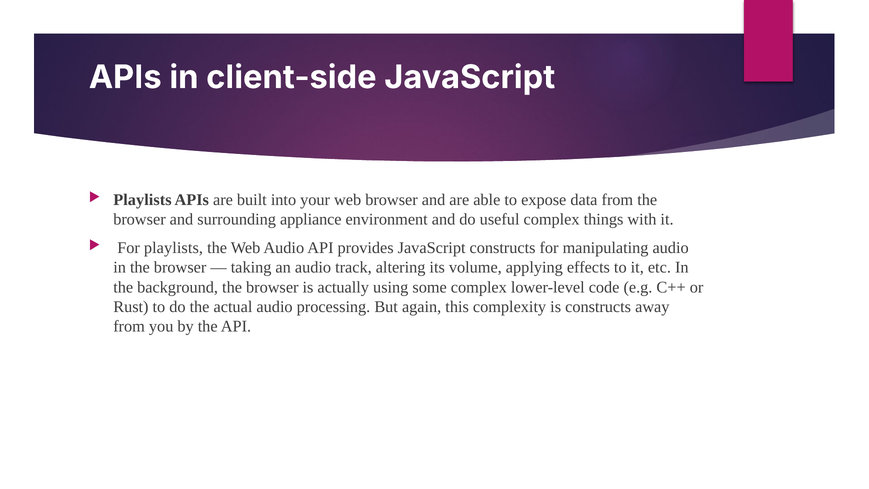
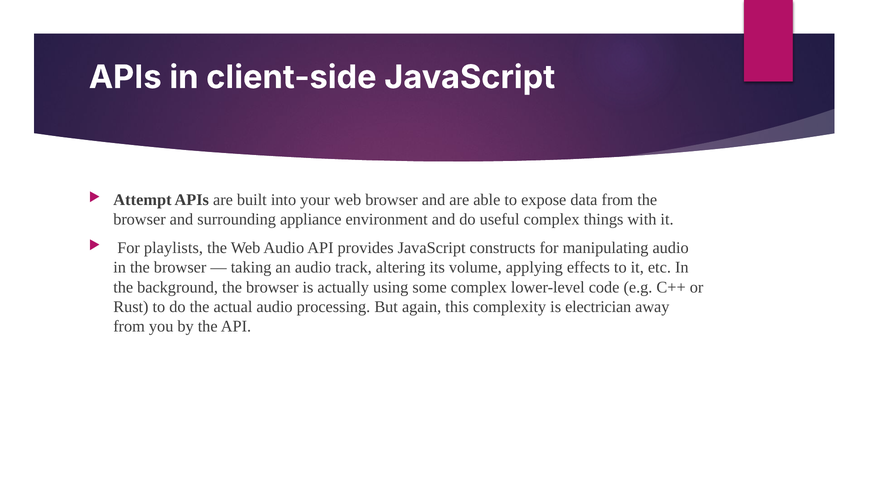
Playlists at (142, 200): Playlists -> Attempt
is constructs: constructs -> electrician
